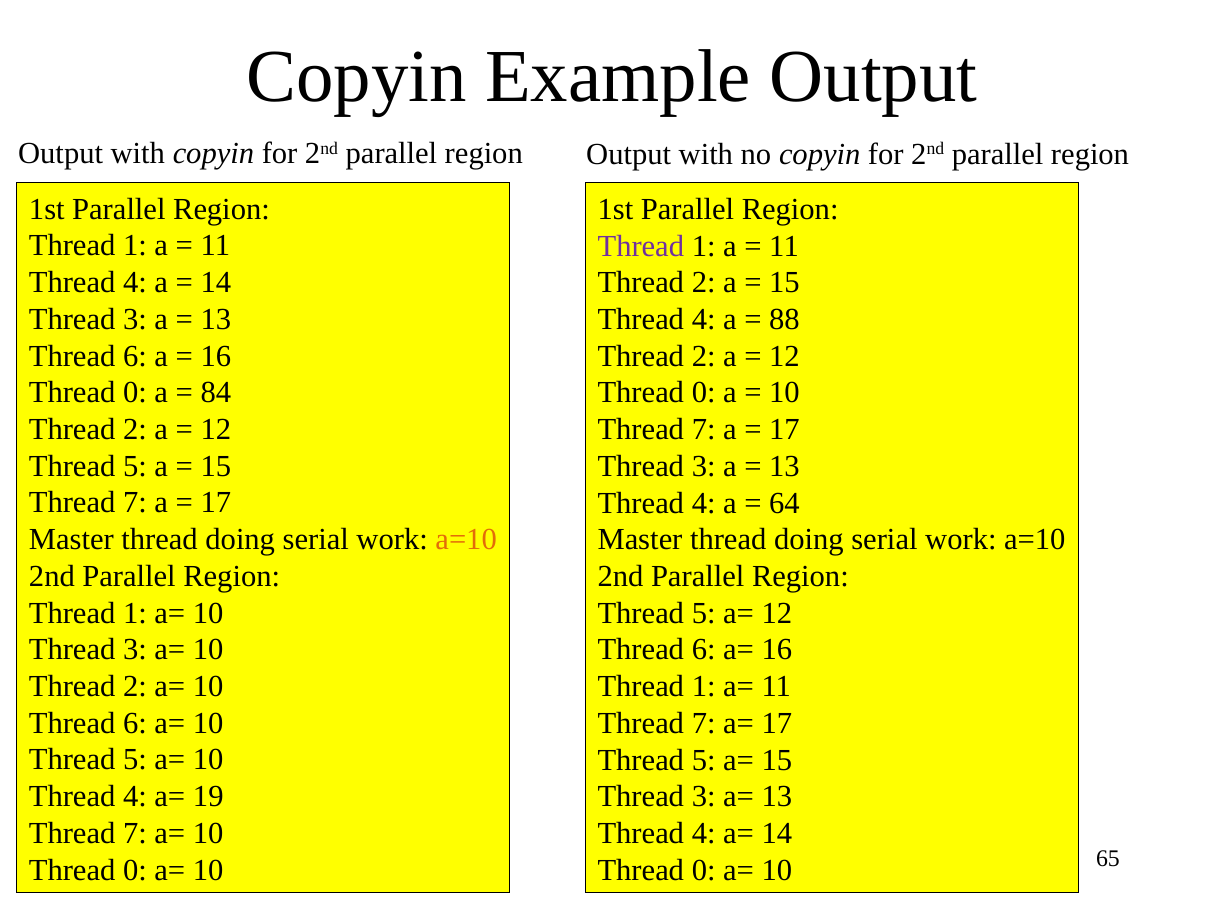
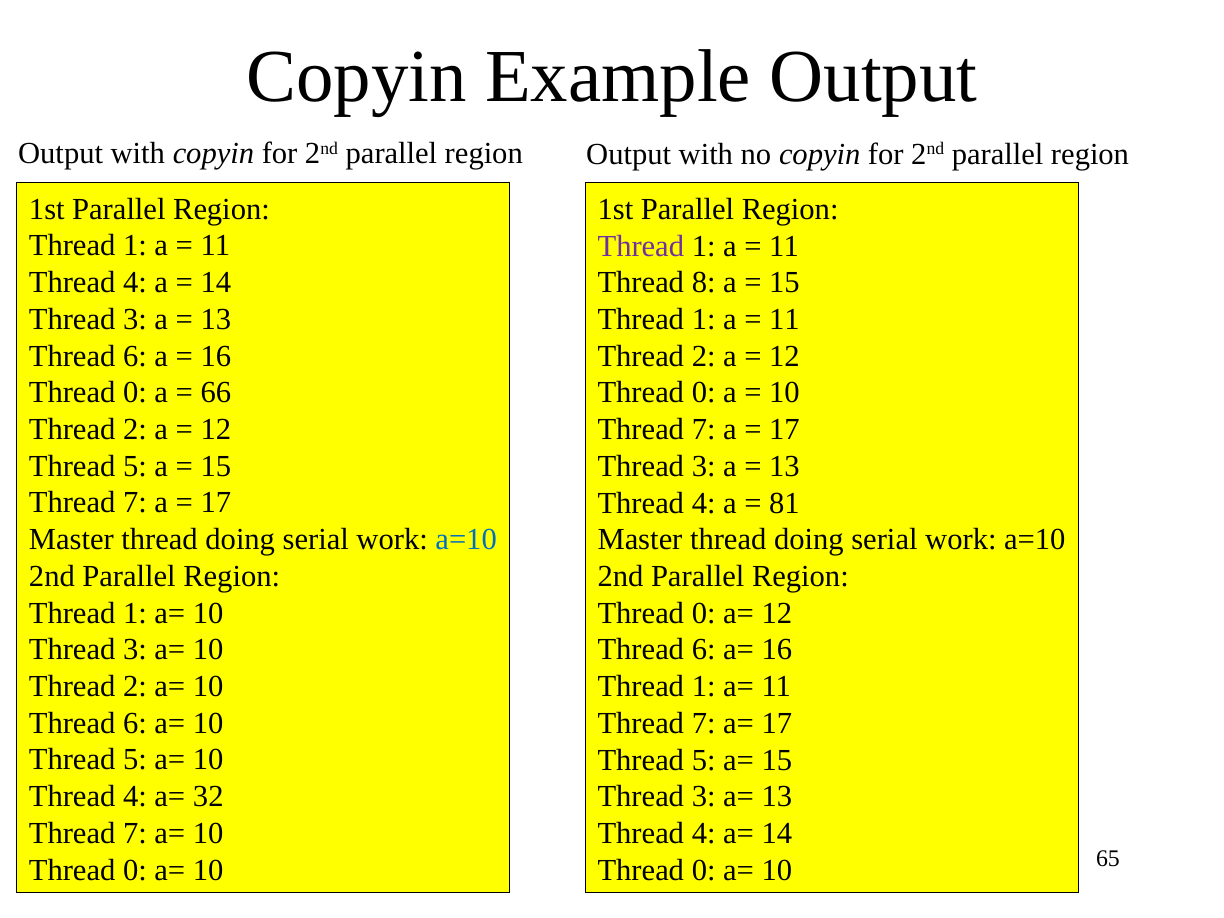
2 at (704, 283): 2 -> 8
4 at (704, 319): 4 -> 1
88 at (784, 319): 88 -> 11
84: 84 -> 66
64: 64 -> 81
a=10 at (466, 540) colour: orange -> blue
5 at (704, 613): 5 -> 0
19: 19 -> 32
